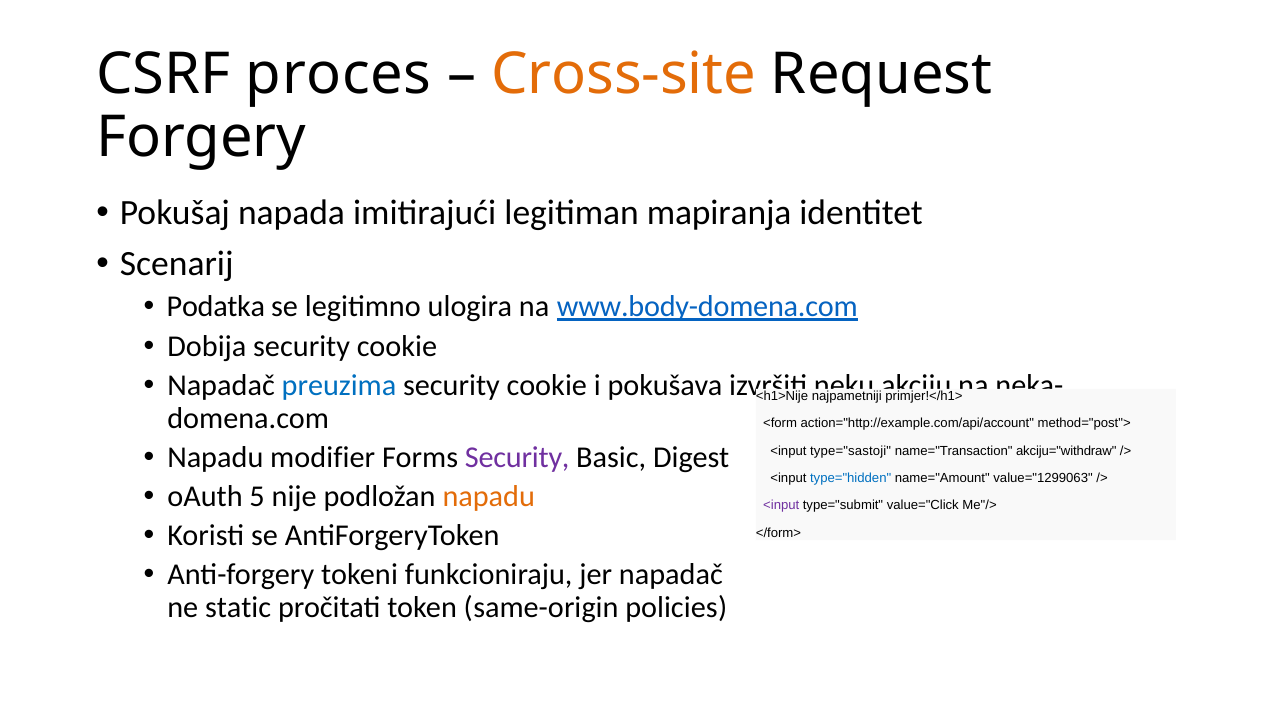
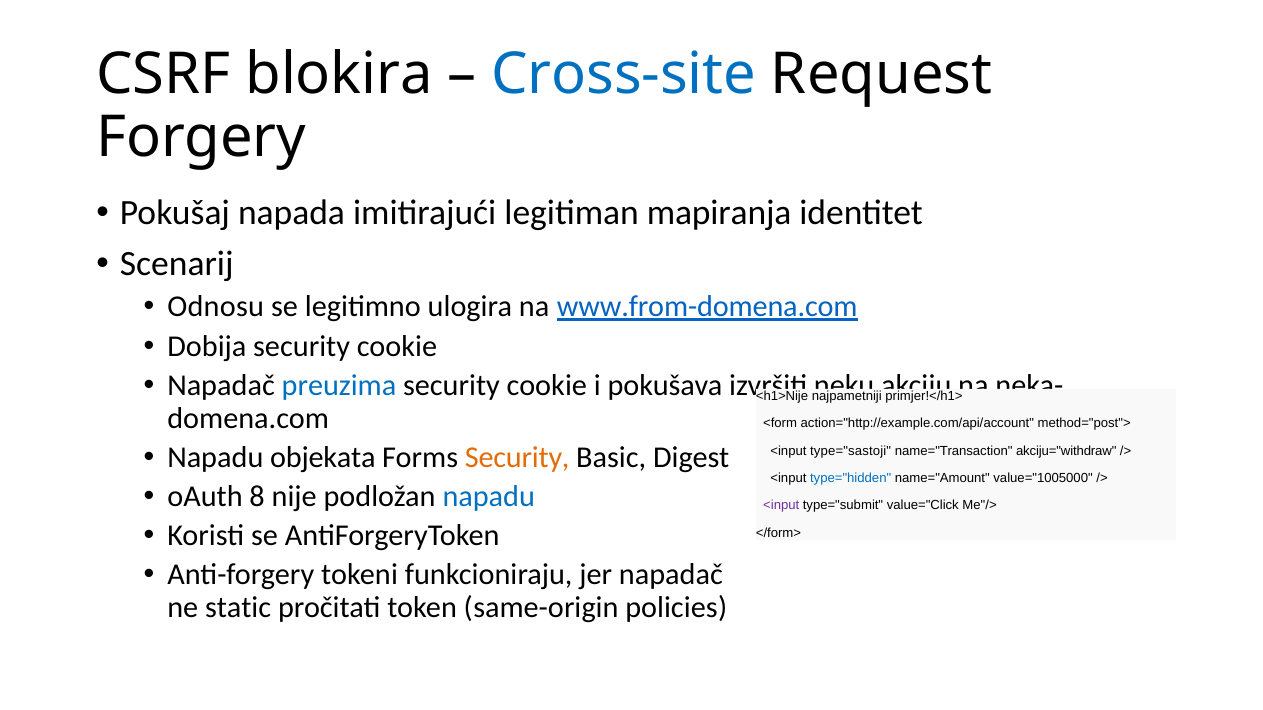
proces: proces -> blokira
Cross-site colour: orange -> blue
Podatka: Podatka -> Odnosu
www.body-domena.com: www.body-domena.com -> www.from-domena.com
modifier: modifier -> objekata
Security at (517, 458) colour: purple -> orange
value="1299063: value="1299063 -> value="1005000
5: 5 -> 8
napadu at (489, 497) colour: orange -> blue
